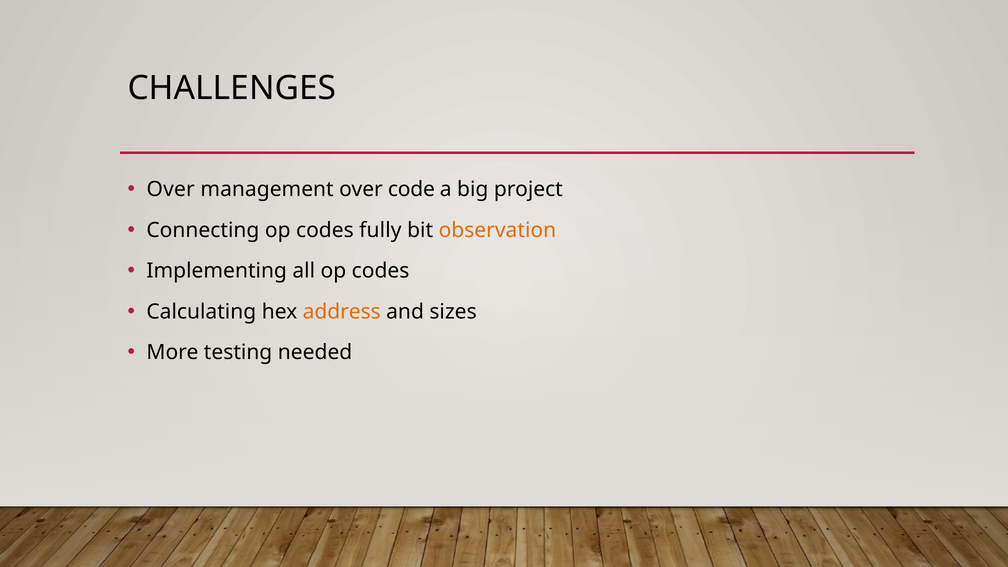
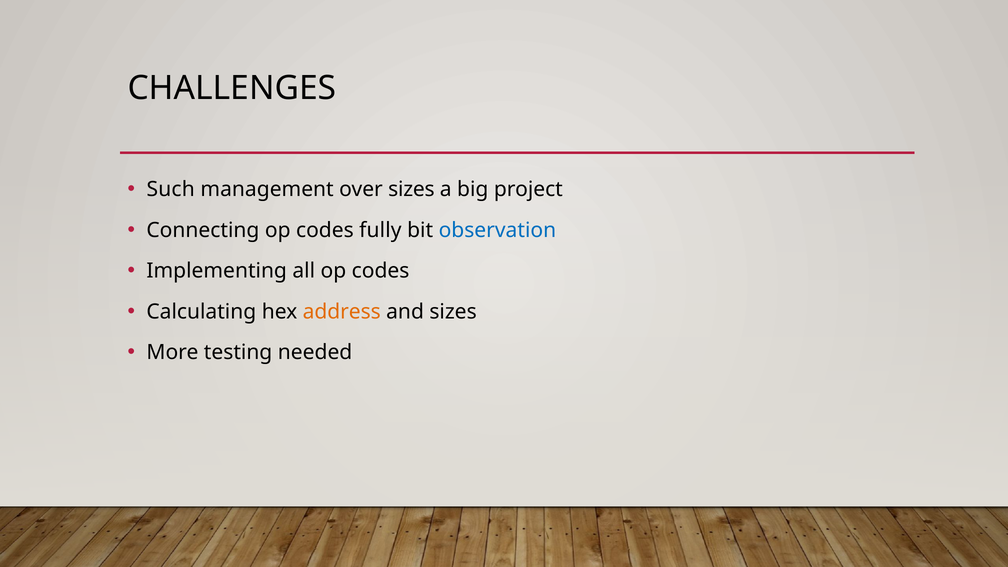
Over at (171, 190): Over -> Such
over code: code -> sizes
observation colour: orange -> blue
